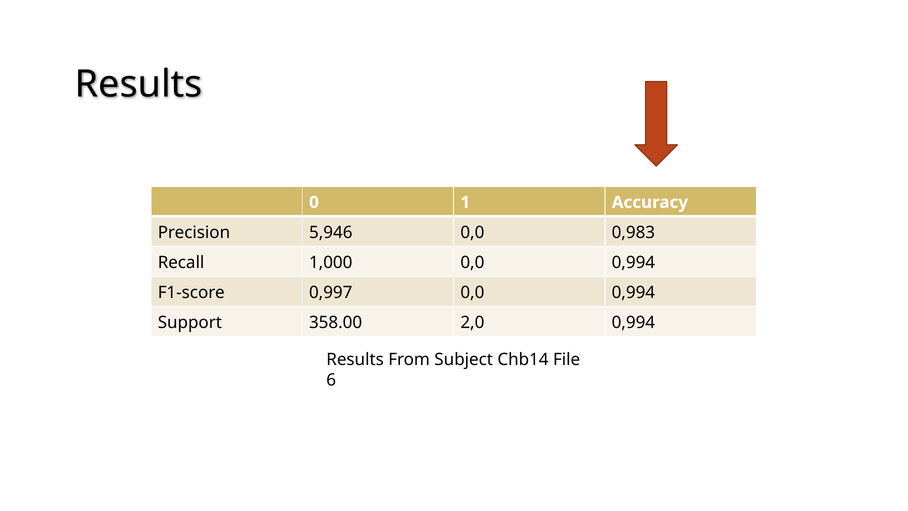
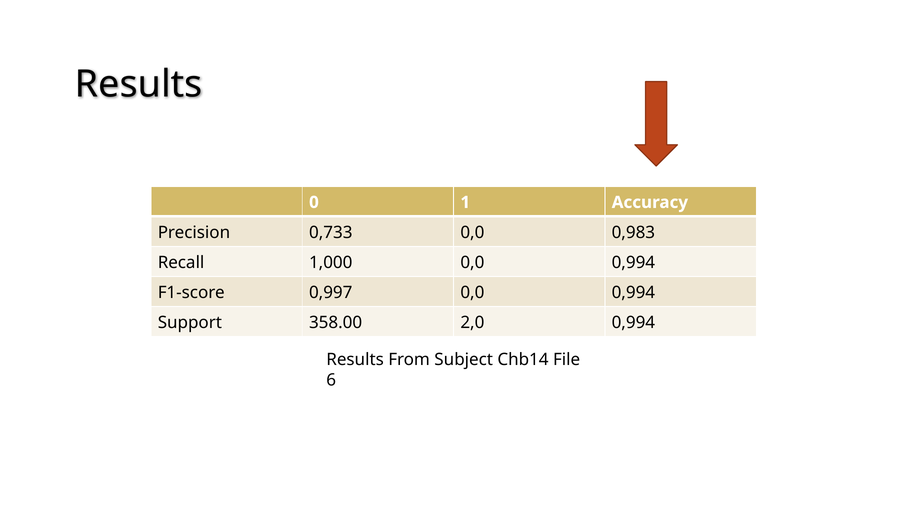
5,946: 5,946 -> 0,733
